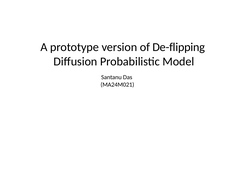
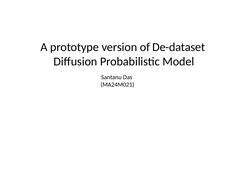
De-flipping: De-flipping -> De-dataset
